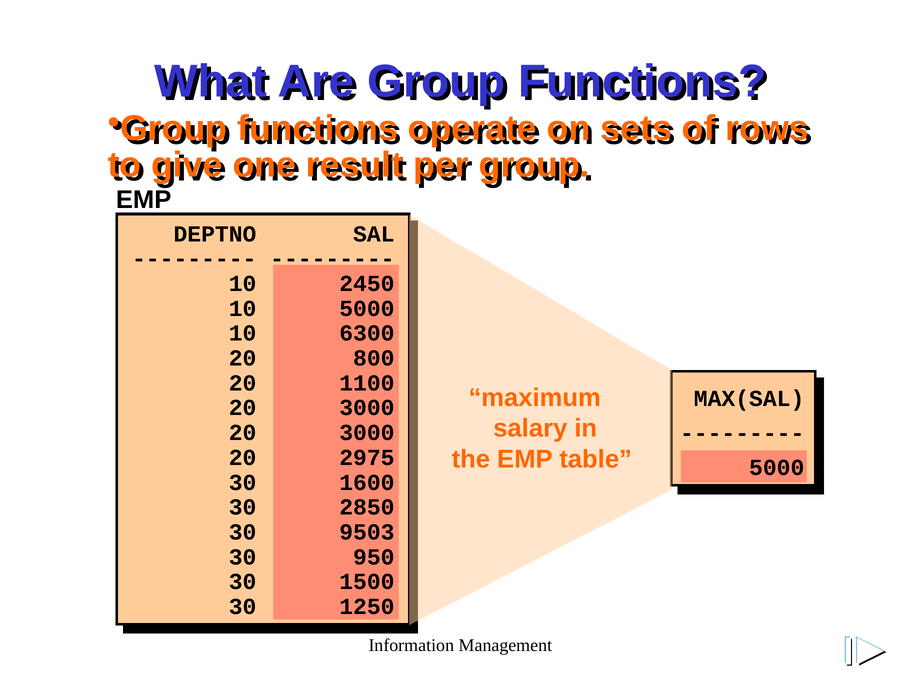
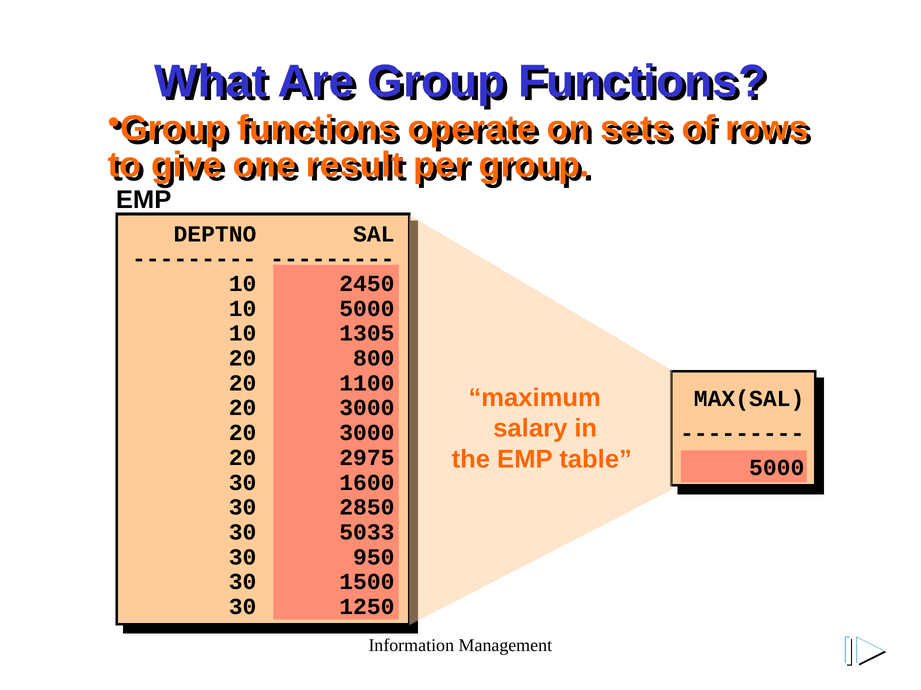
6300: 6300 -> 1305
9503: 9503 -> 5033
